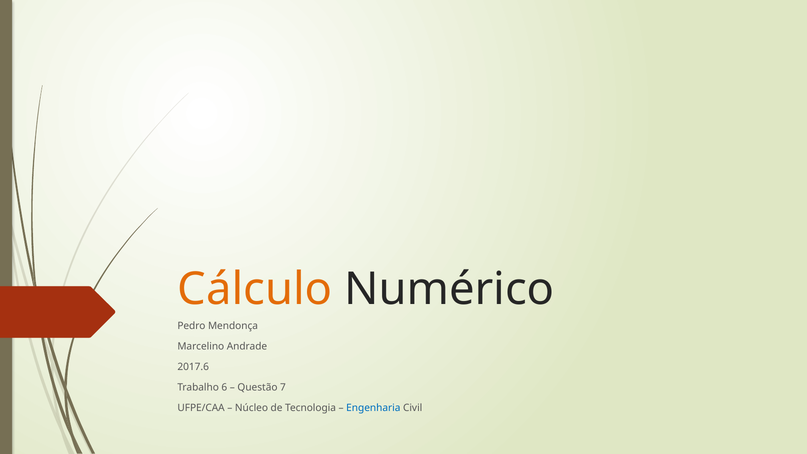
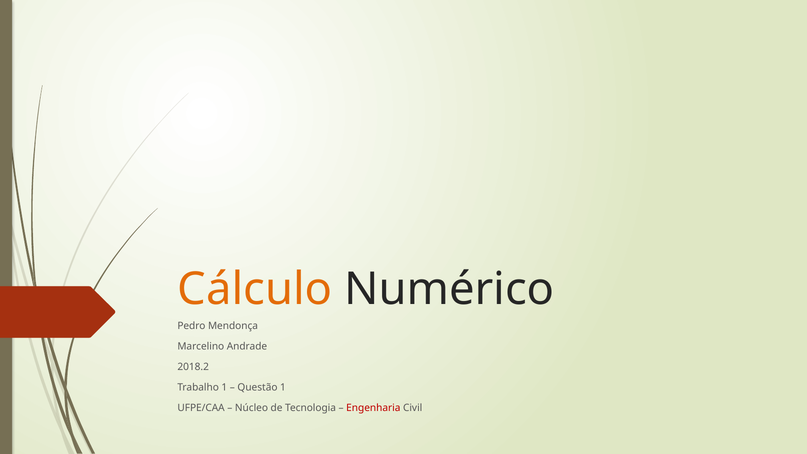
2017.6: 2017.6 -> 2018.2
Trabalho 6: 6 -> 1
Questão 7: 7 -> 1
Engenharia colour: blue -> red
